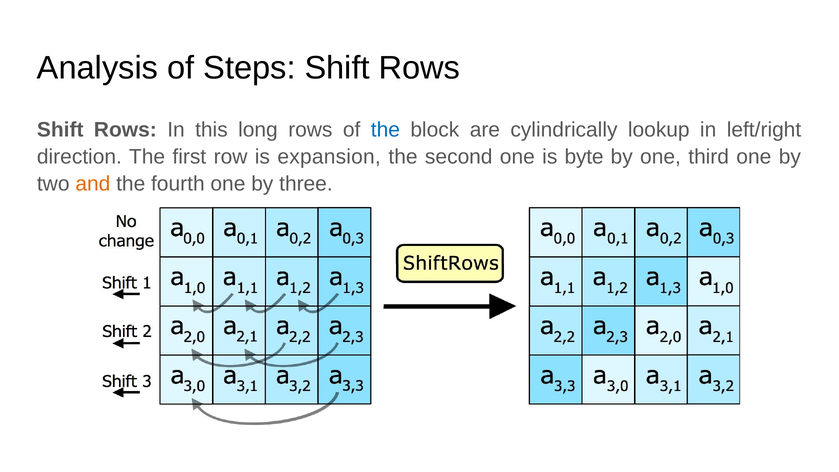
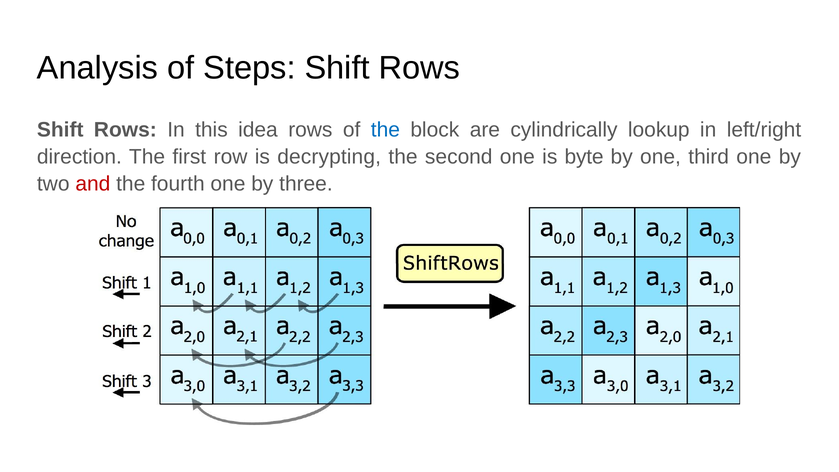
long: long -> idea
expansion: expansion -> decrypting
and colour: orange -> red
